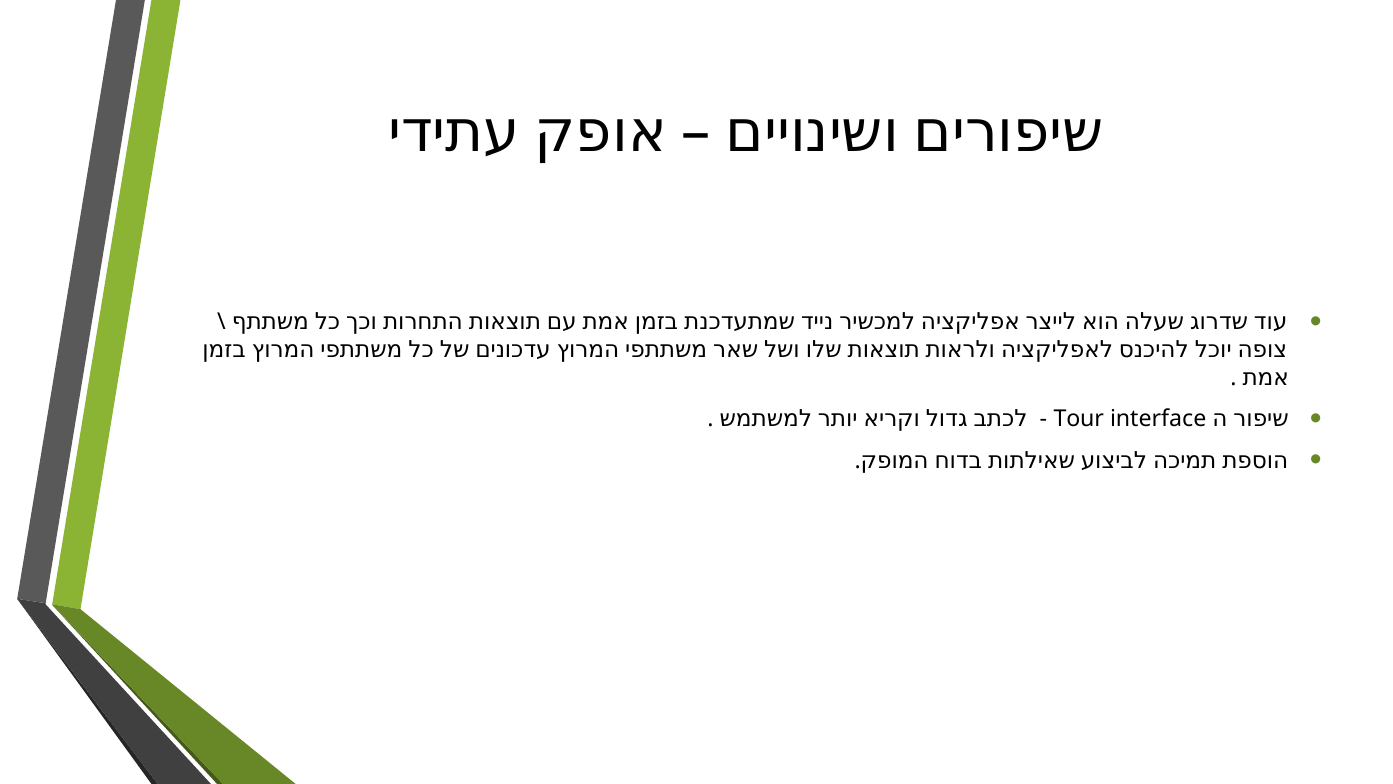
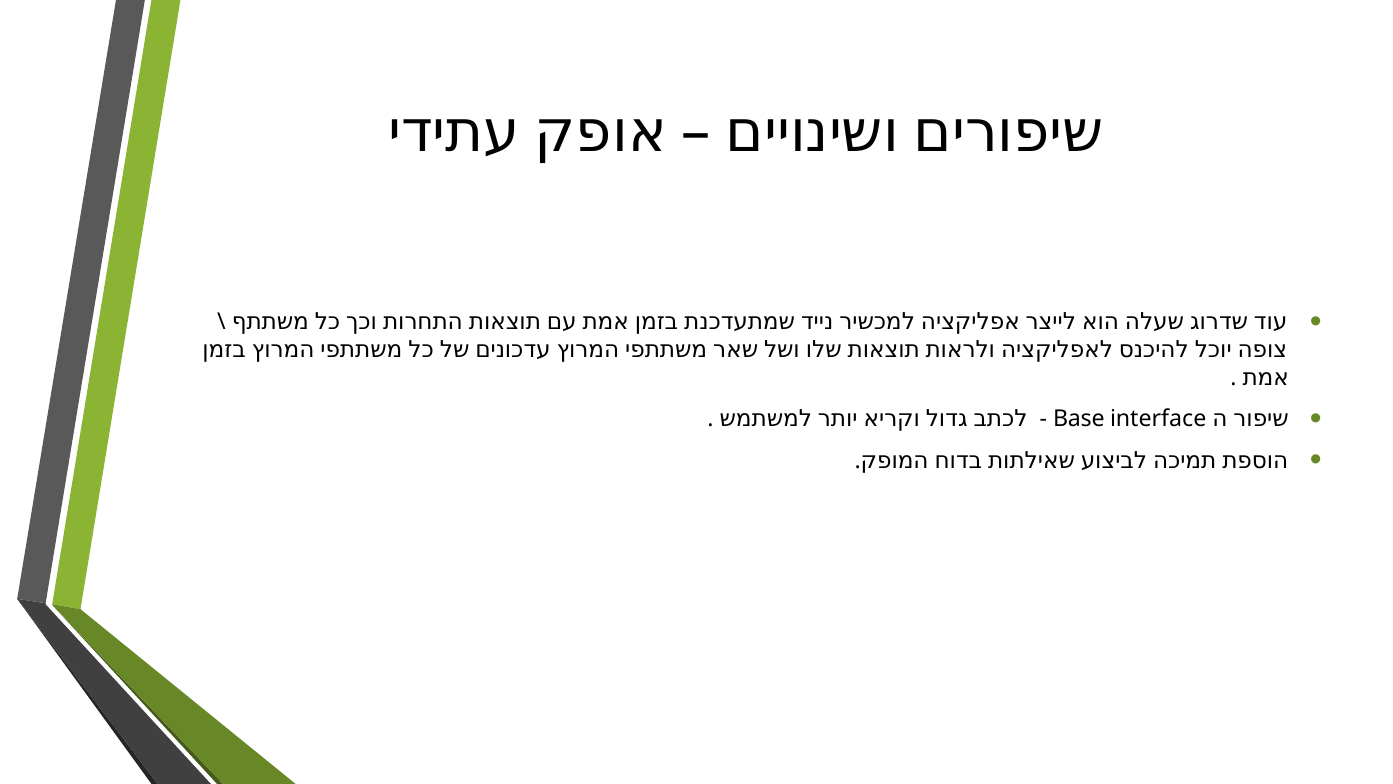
Tour: Tour -> Base
